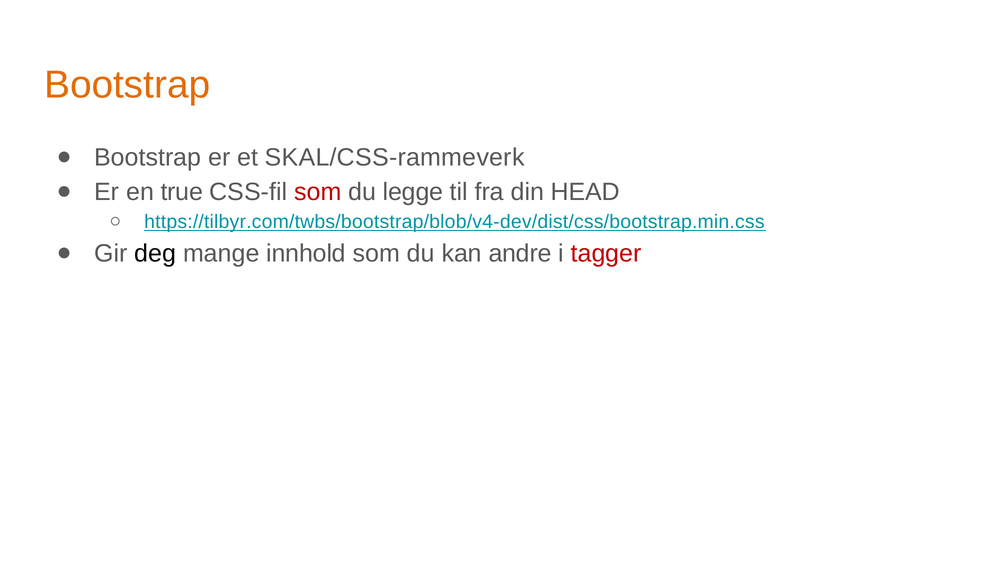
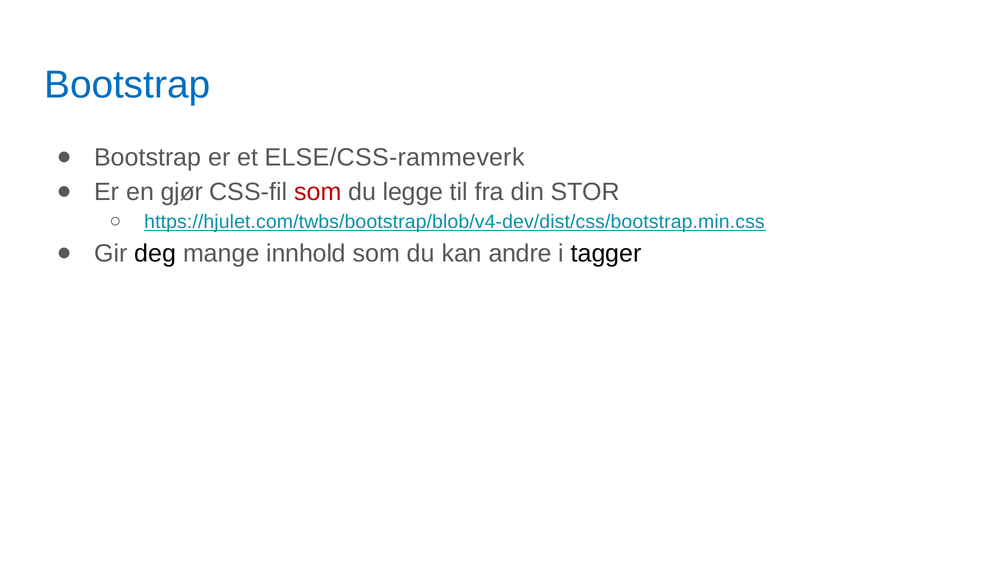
Bootstrap at (127, 85) colour: orange -> blue
SKAL/CSS-rammeverk: SKAL/CSS-rammeverk -> ELSE/CSS-rammeverk
true: true -> gjør
HEAD: HEAD -> STOR
https://tilbyr.com/twbs/bootstrap/blob/v4-dev/dist/css/bootstrap.min.css: https://tilbyr.com/twbs/bootstrap/blob/v4-dev/dist/css/bootstrap.min.css -> https://hjulet.com/twbs/bootstrap/blob/v4-dev/dist/css/bootstrap.min.css
tagger colour: red -> black
